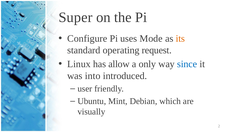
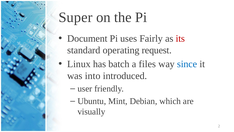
Configure: Configure -> Document
Mode: Mode -> Fairly
its colour: orange -> red
allow: allow -> batch
only: only -> files
